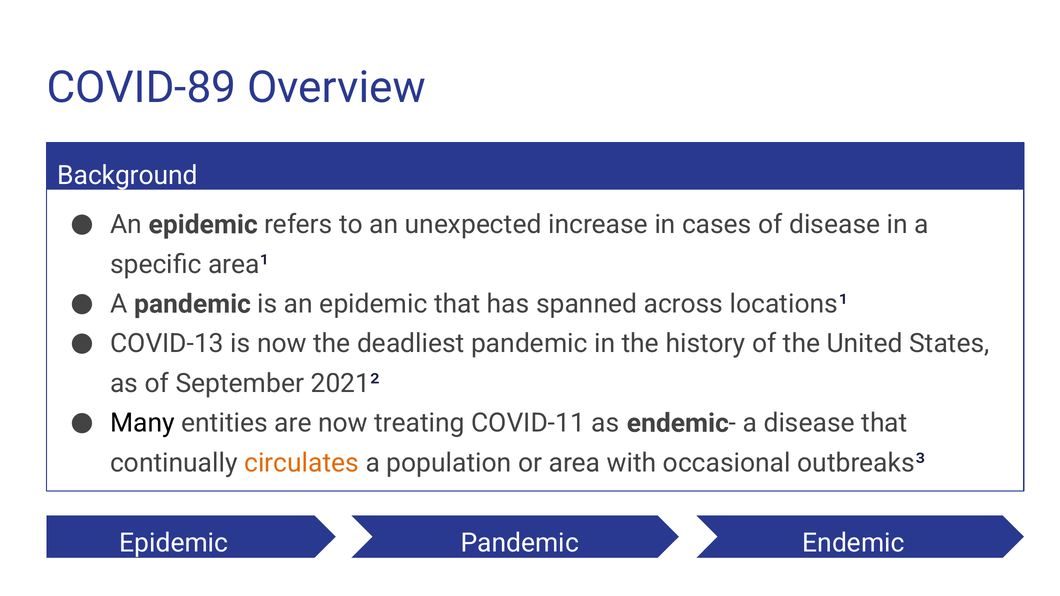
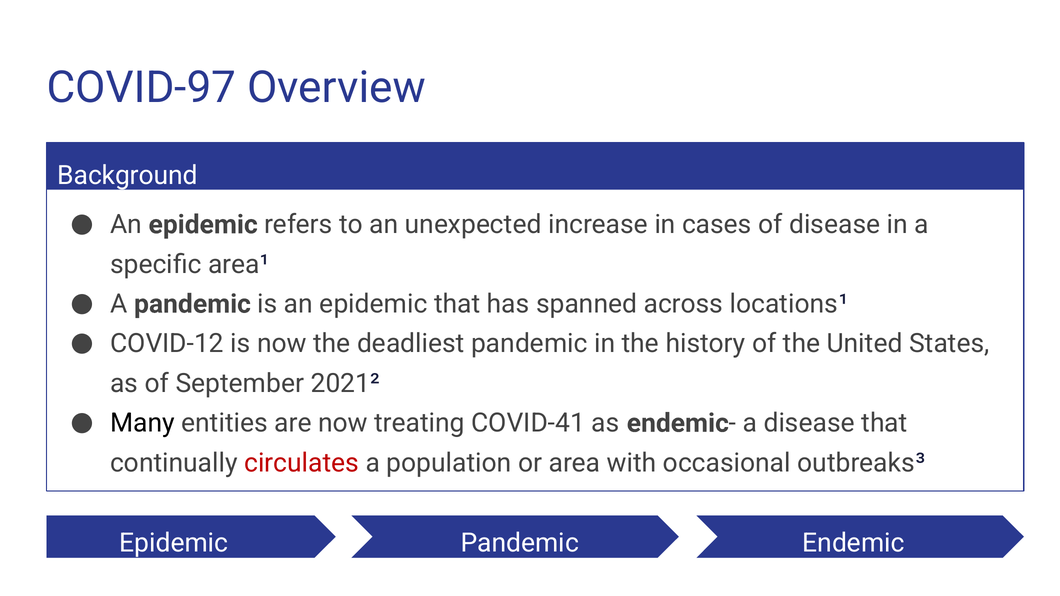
COVID-89: COVID-89 -> COVID-97
COVID-13: COVID-13 -> COVID-12
COVID-11: COVID-11 -> COVID-41
circulates colour: orange -> red
